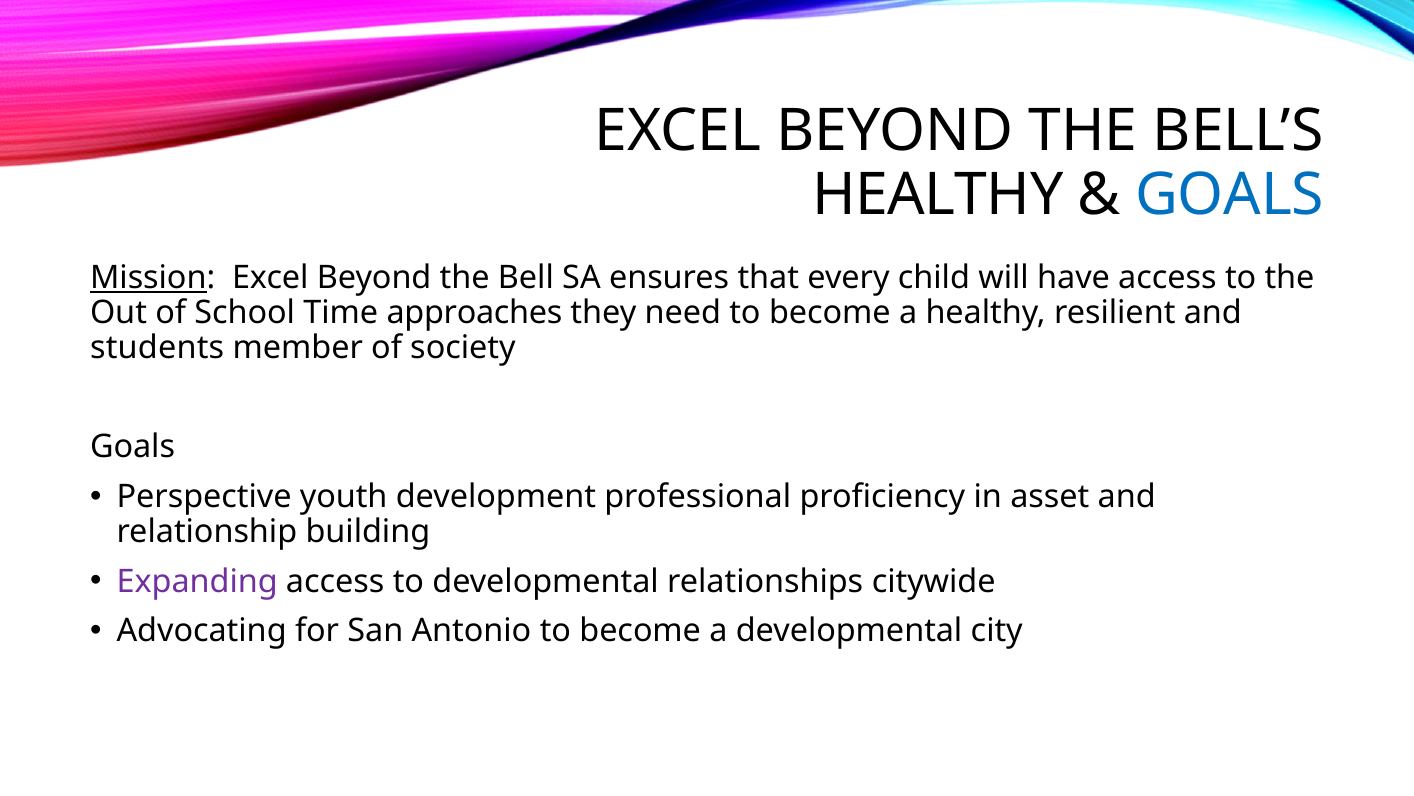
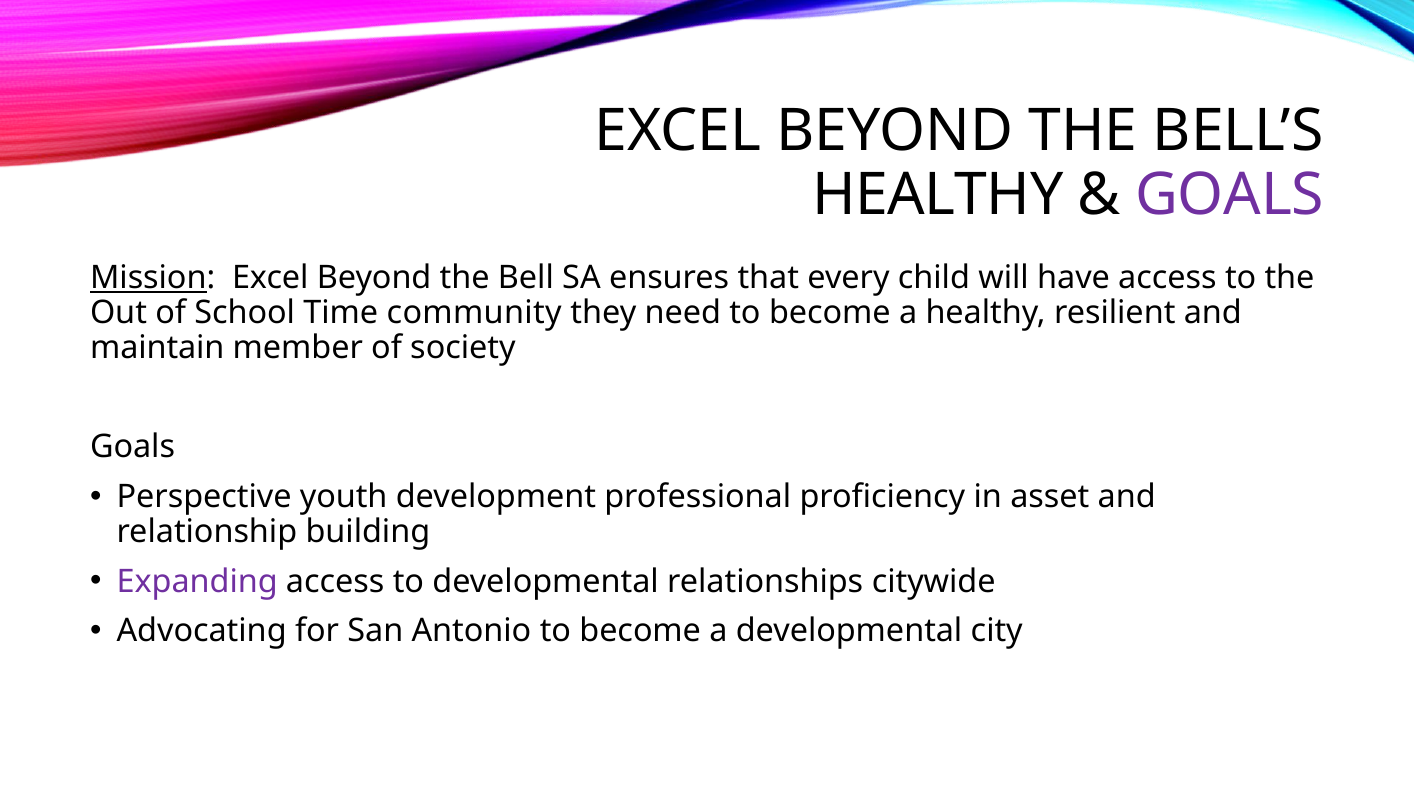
GOALS at (1230, 195) colour: blue -> purple
approaches: approaches -> community
students: students -> maintain
